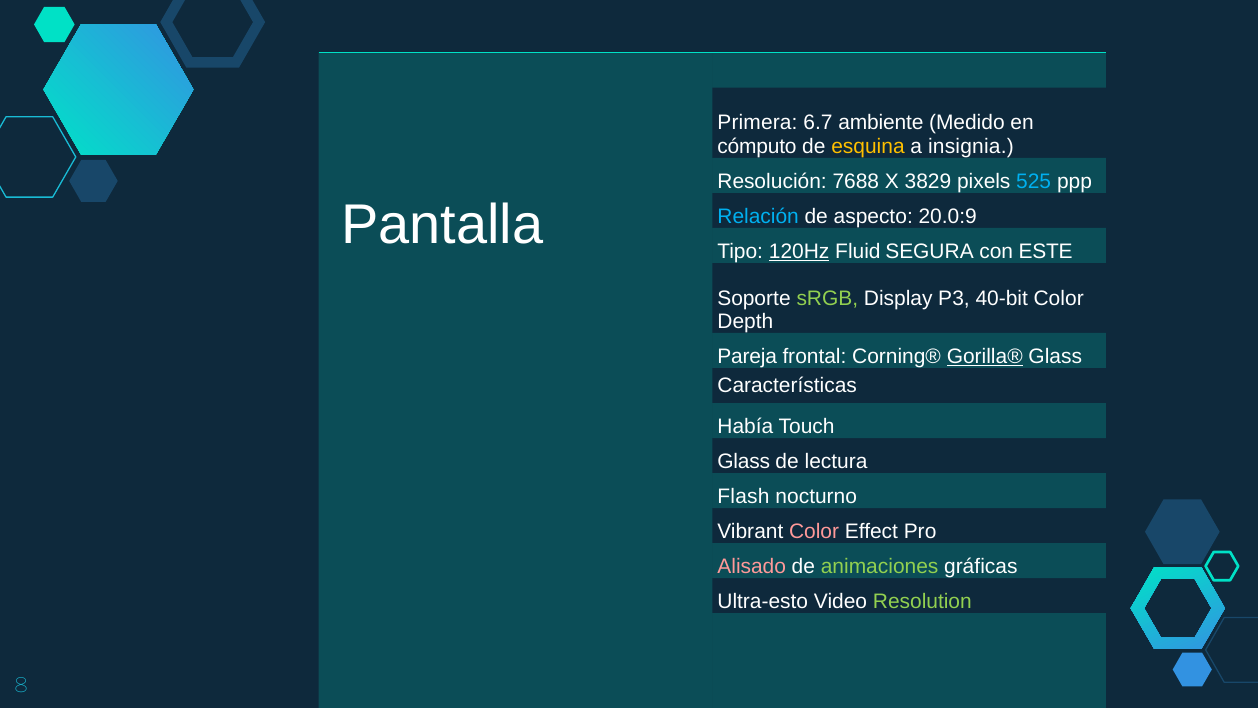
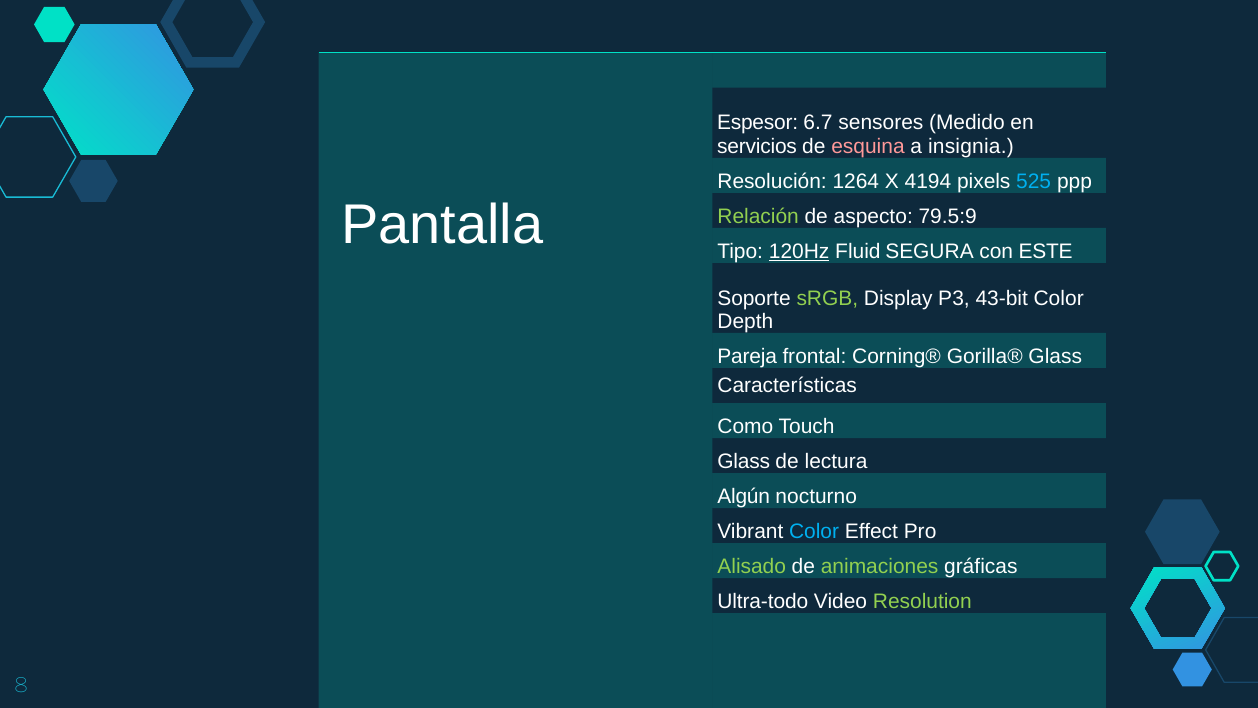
Primera: Primera -> Espesor
ambiente: ambiente -> sensores
cómputo: cómputo -> servicios
esquina colour: yellow -> pink
7688: 7688 -> 1264
3829: 3829 -> 4194
Relación colour: light blue -> light green
20.0:9: 20.0:9 -> 79.5:9
40-bit: 40-bit -> 43-bit
Gorilla® underline: present -> none
Había: Había -> Como
Flash: Flash -> Algún
Color at (814, 532) colour: pink -> light blue
Alisado colour: pink -> light green
Ultra-esto: Ultra-esto -> Ultra-todo
